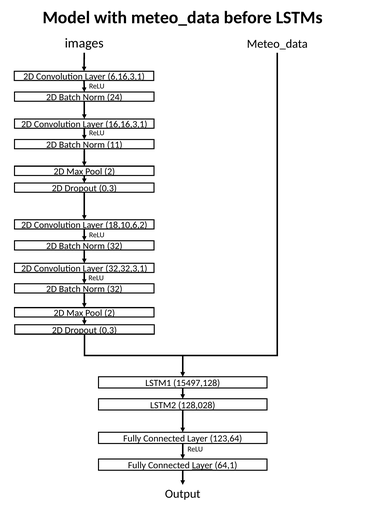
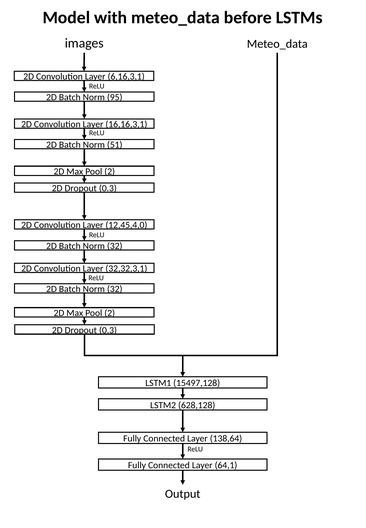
24: 24 -> 95
11: 11 -> 51
18,10,6,2: 18,10,6,2 -> 12,45,4,0
128,028: 128,028 -> 628,128
123,64: 123,64 -> 138,64
Layer at (202, 466) underline: present -> none
